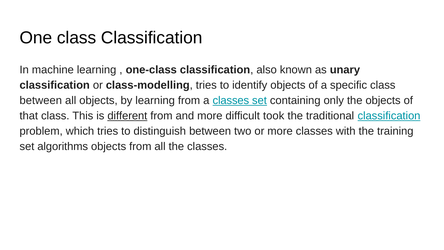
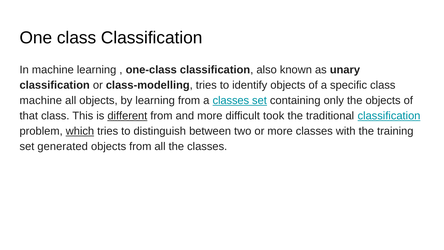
between at (41, 100): between -> machine
which underline: none -> present
algorithms: algorithms -> generated
